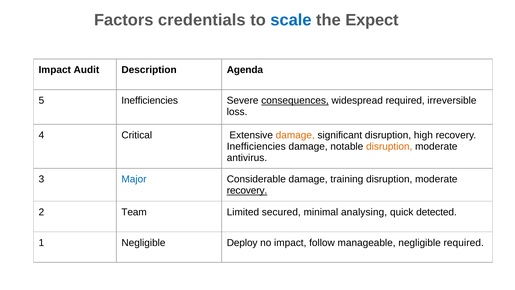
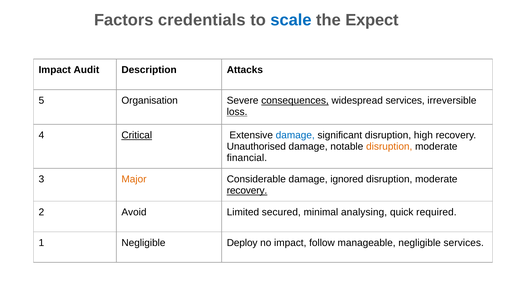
Agenda: Agenda -> Attacks
5 Inefficiencies: Inefficiencies -> Organisation
widespread required: required -> services
loss underline: none -> present
Critical underline: none -> present
damage at (295, 135) colour: orange -> blue
Inefficiencies at (256, 146): Inefficiencies -> Unauthorised
antivirus: antivirus -> financial
Major colour: blue -> orange
training: training -> ignored
Team: Team -> Avoid
detected: detected -> required
negligible required: required -> services
